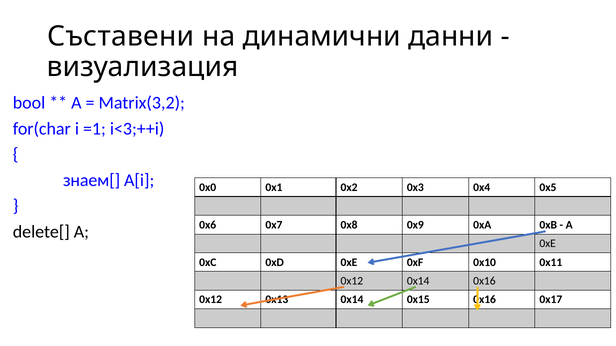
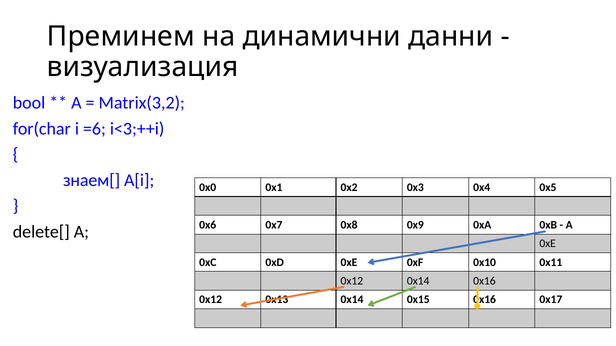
Съставени: Съставени -> Преминем
=1: =1 -> =6
